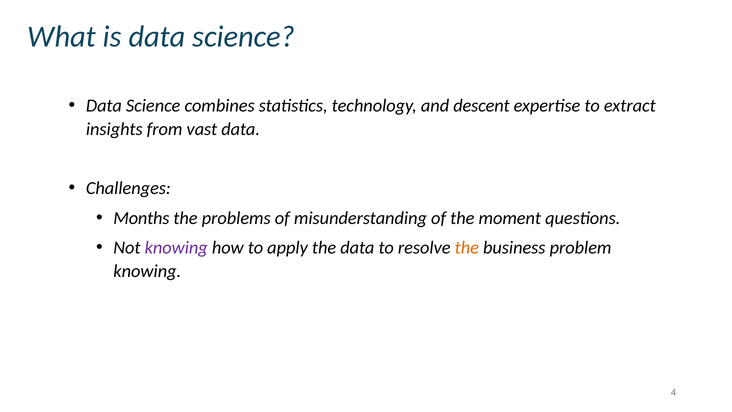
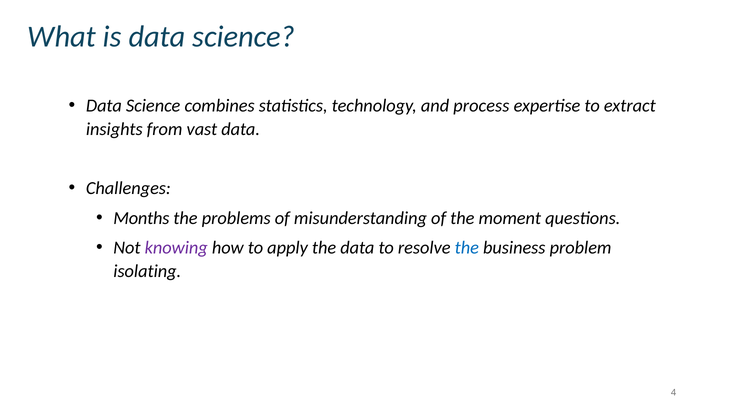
descent: descent -> process
the at (467, 247) colour: orange -> blue
knowing at (147, 271): knowing -> isolating
